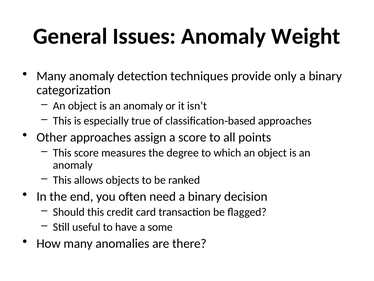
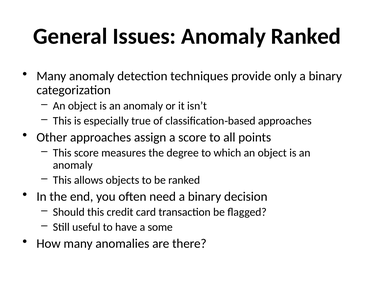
Anomaly Weight: Weight -> Ranked
